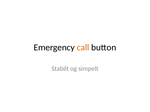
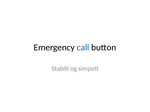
call colour: orange -> blue
